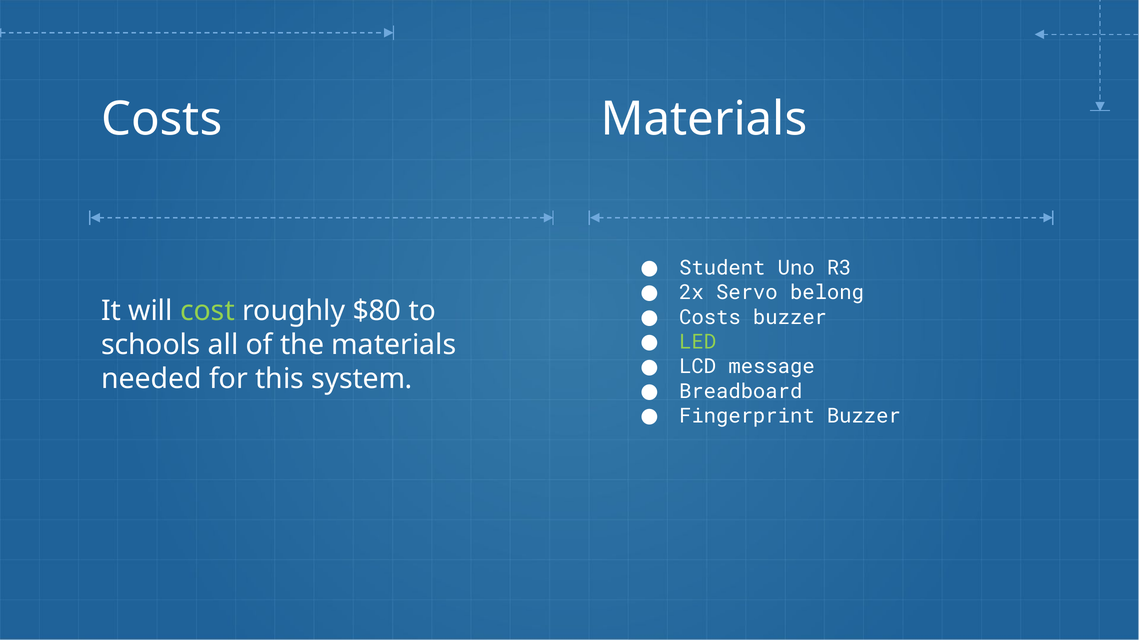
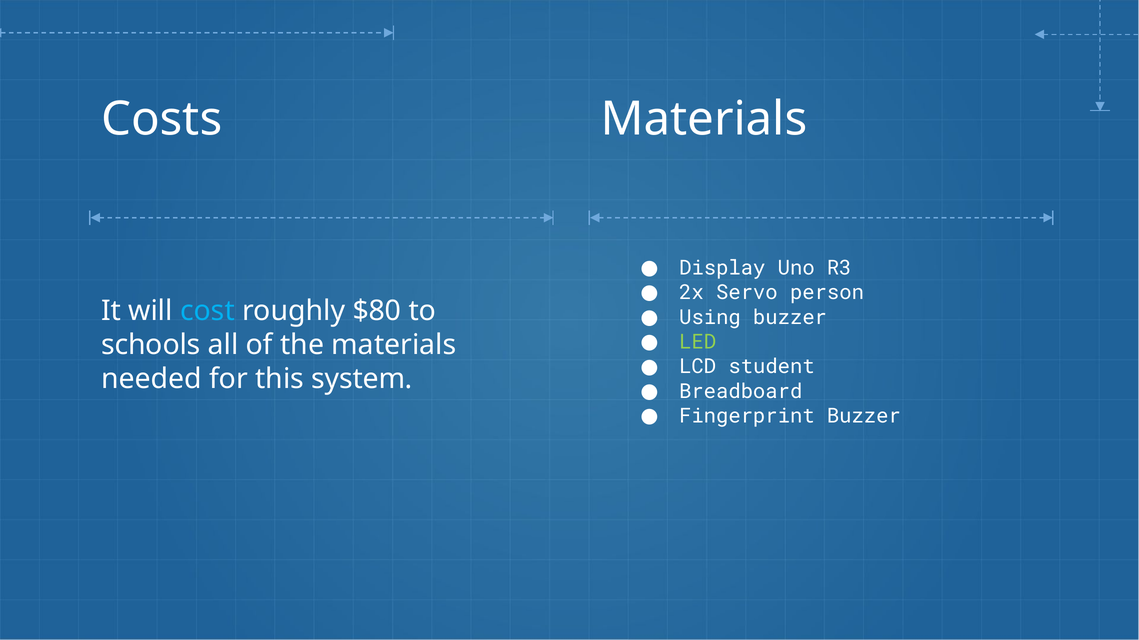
Student: Student -> Display
belong: belong -> person
cost colour: light green -> light blue
Costs at (710, 318): Costs -> Using
message: message -> student
